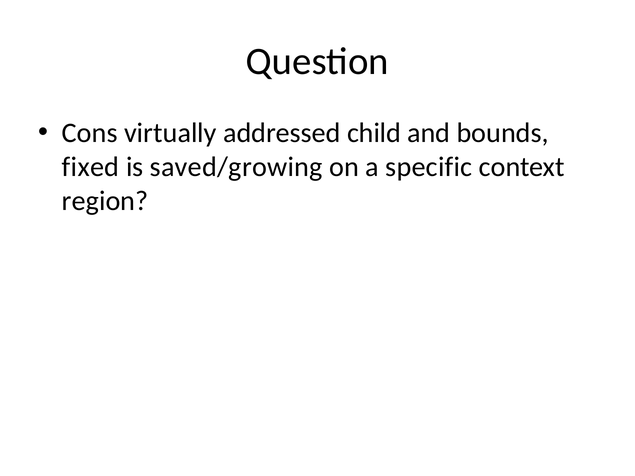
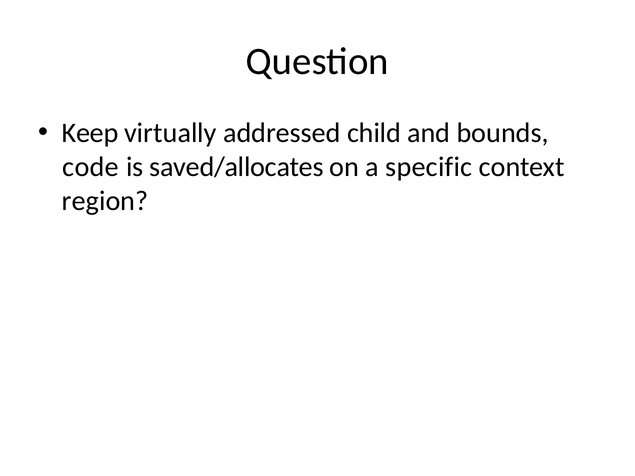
Cons: Cons -> Keep
fixed: fixed -> code
saved/growing: saved/growing -> saved/allocates
